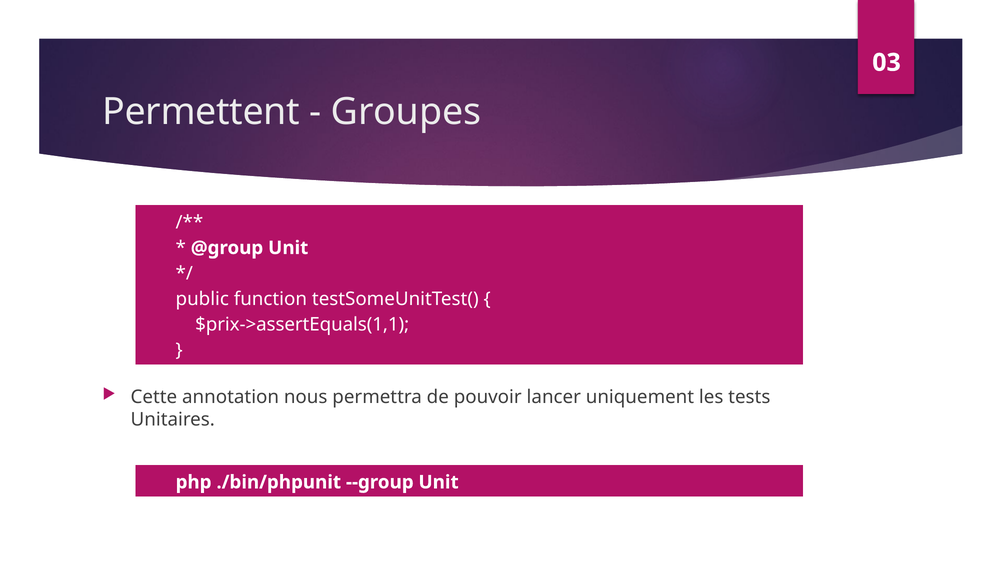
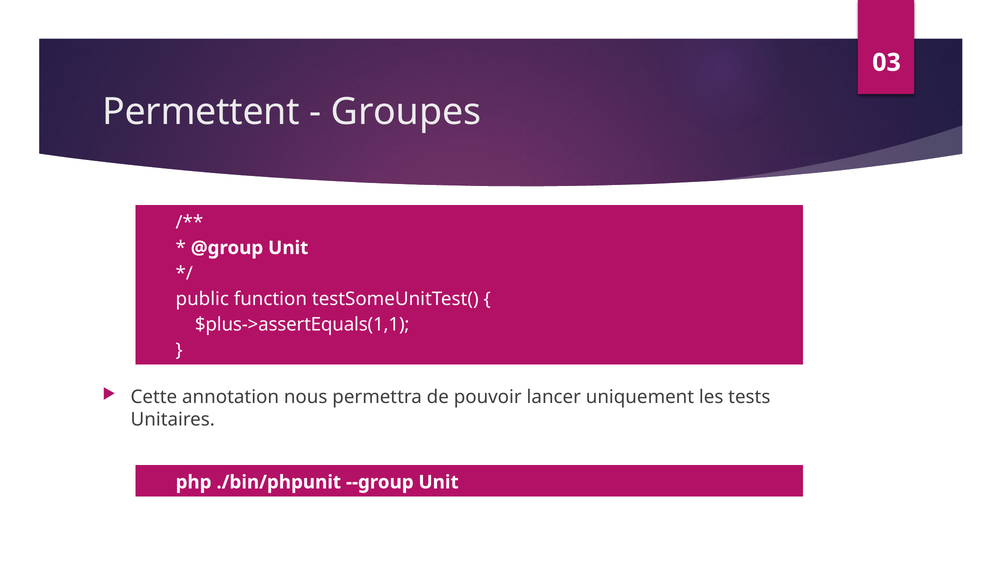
$prix->assertEquals(1,1: $prix->assertEquals(1,1 -> $plus->assertEquals(1,1
